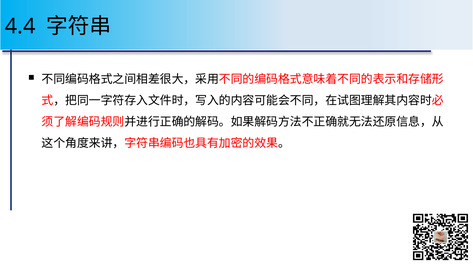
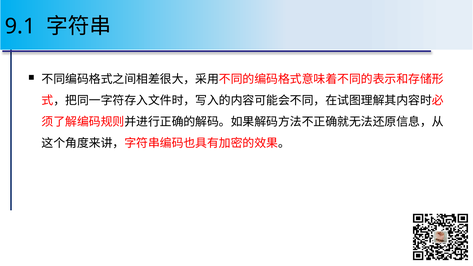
4.4: 4.4 -> 9.1
